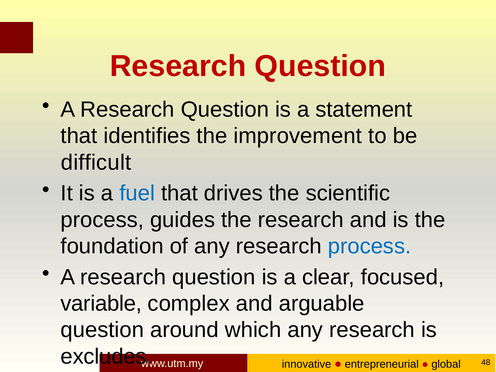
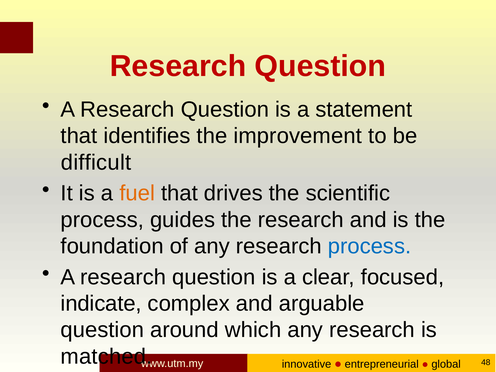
fuel colour: blue -> orange
variable: variable -> indicate
excludes: excludes -> matched
